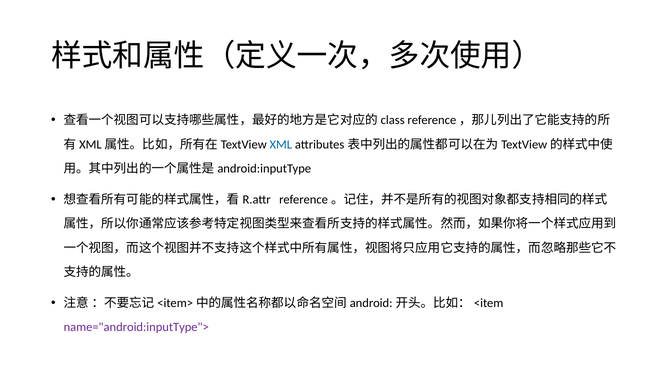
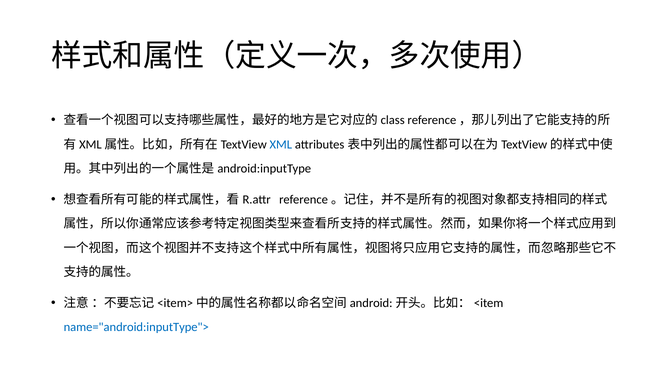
name="android:inputType"> colour: purple -> blue
